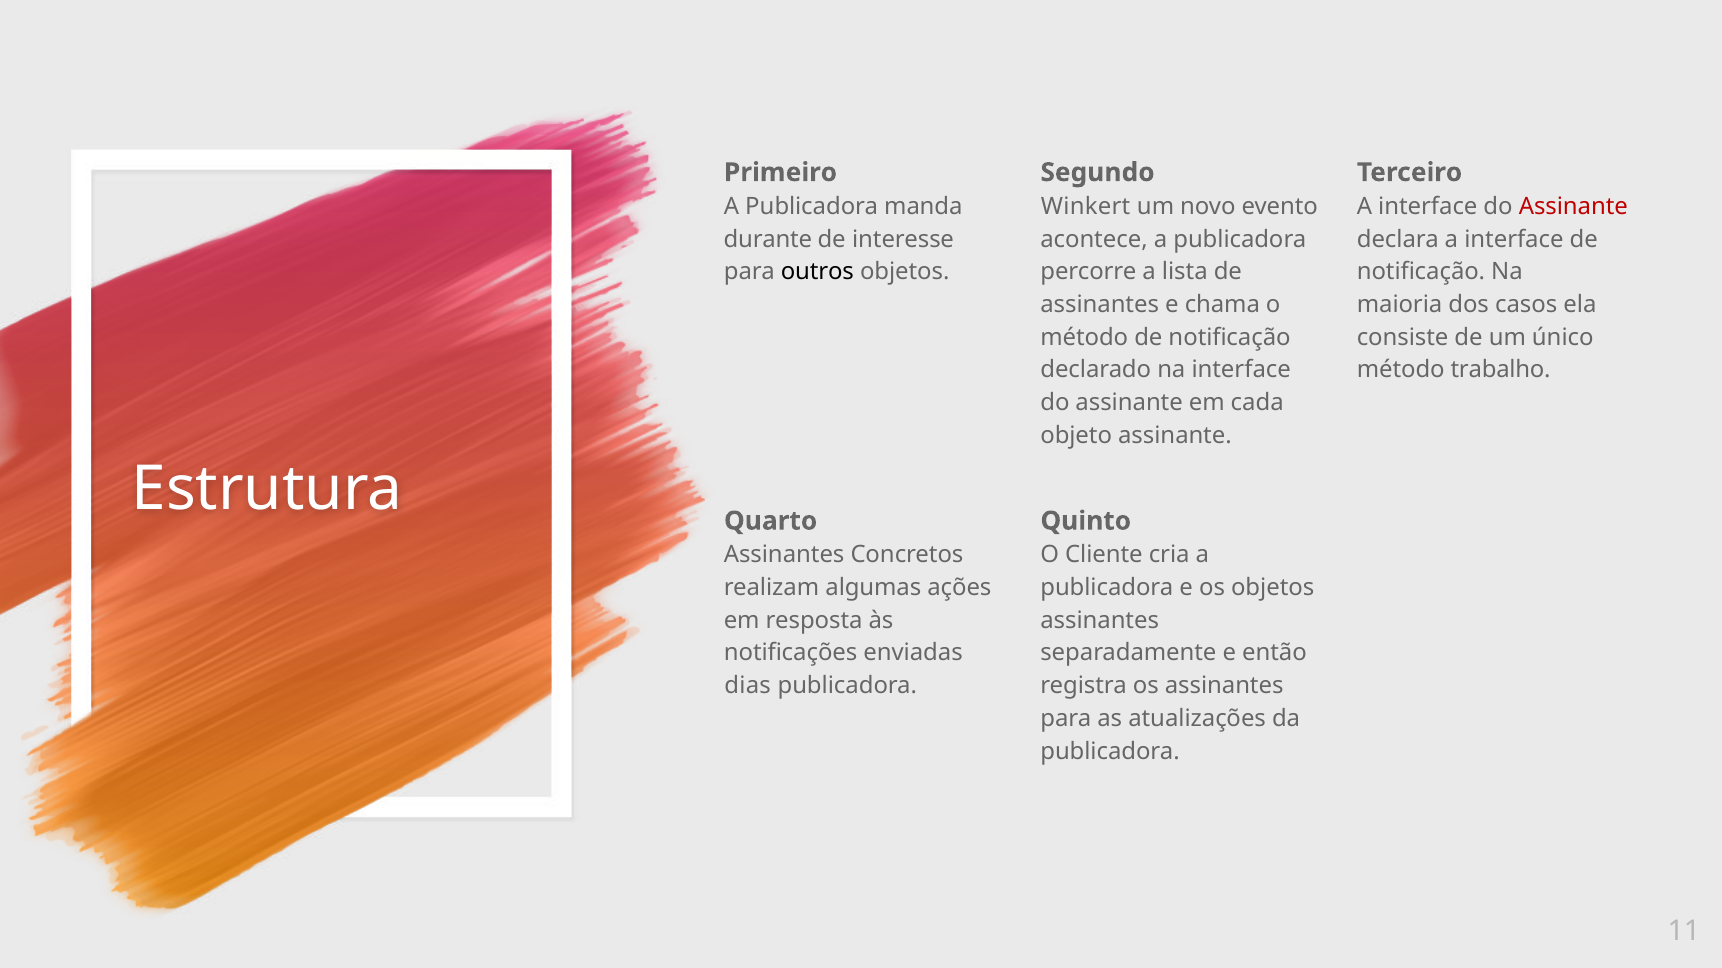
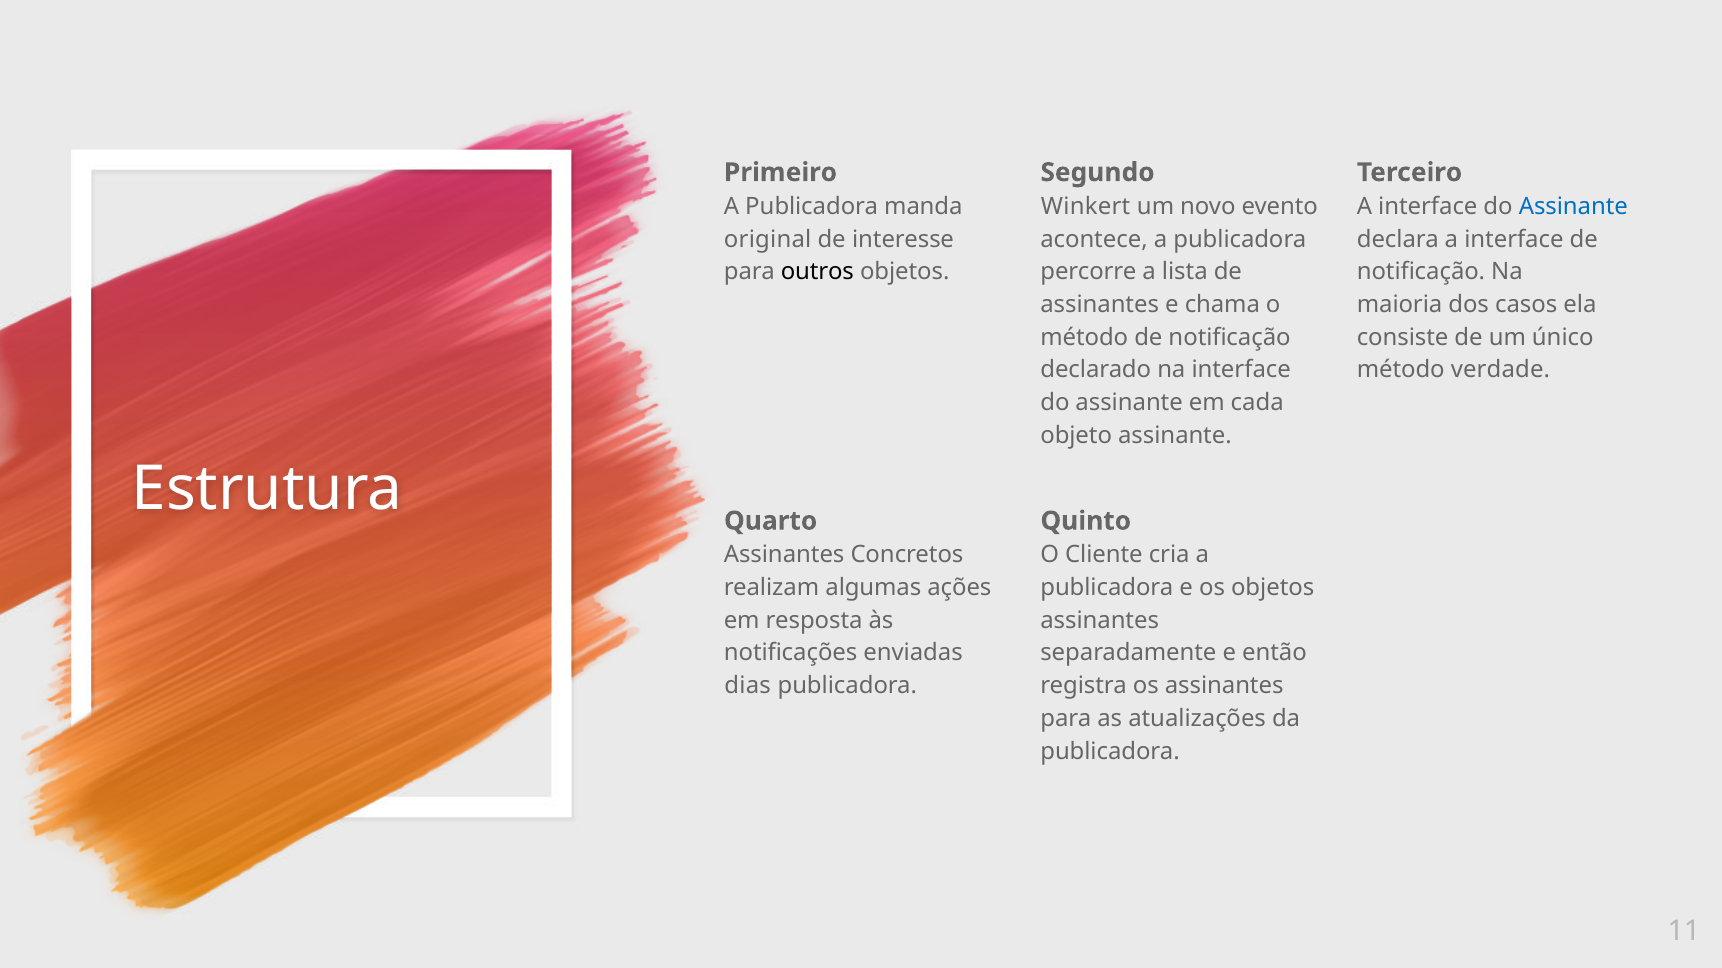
Assinante at (1573, 207) colour: red -> blue
durante: durante -> original
trabalho: trabalho -> verdade
